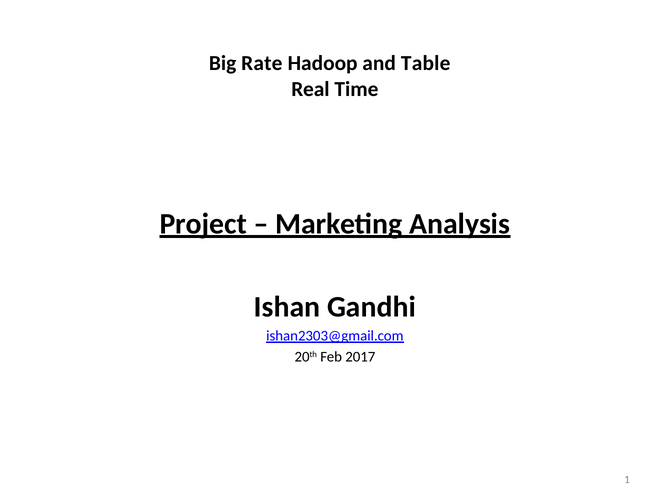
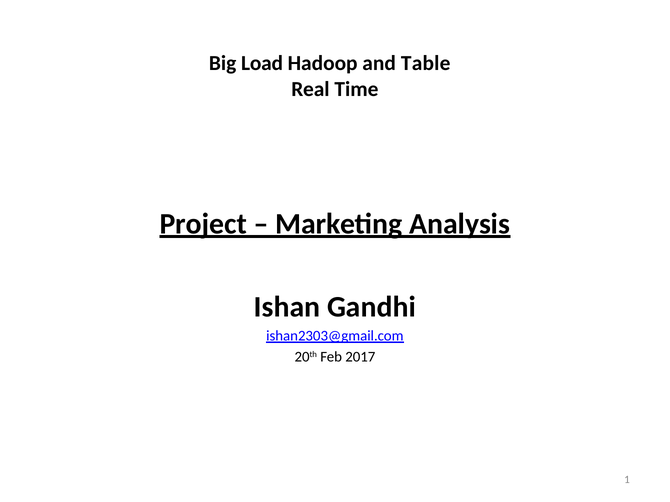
Rate: Rate -> Load
